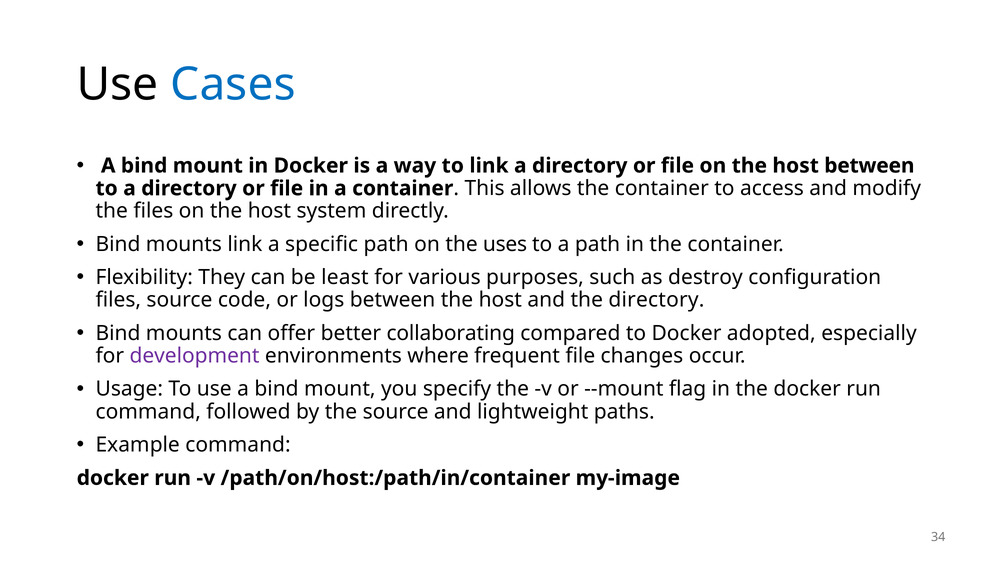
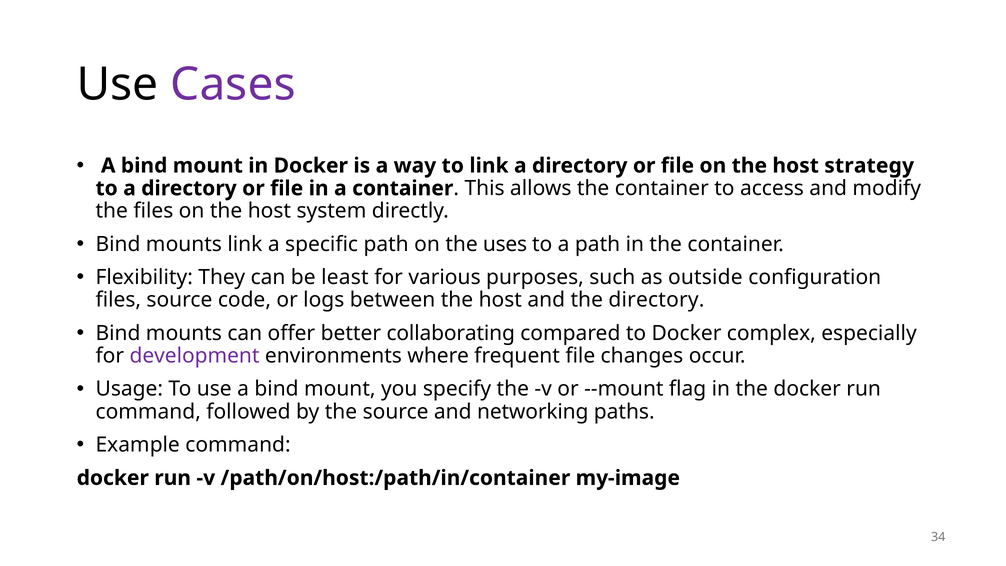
Cases colour: blue -> purple
host between: between -> strategy
destroy: destroy -> outside
adopted: adopted -> complex
lightweight: lightweight -> networking
